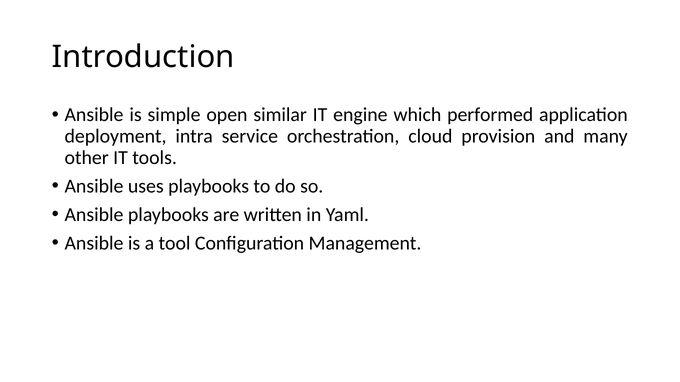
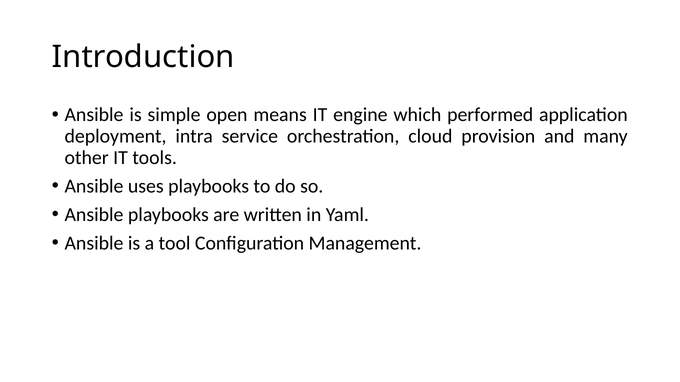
similar: similar -> means
